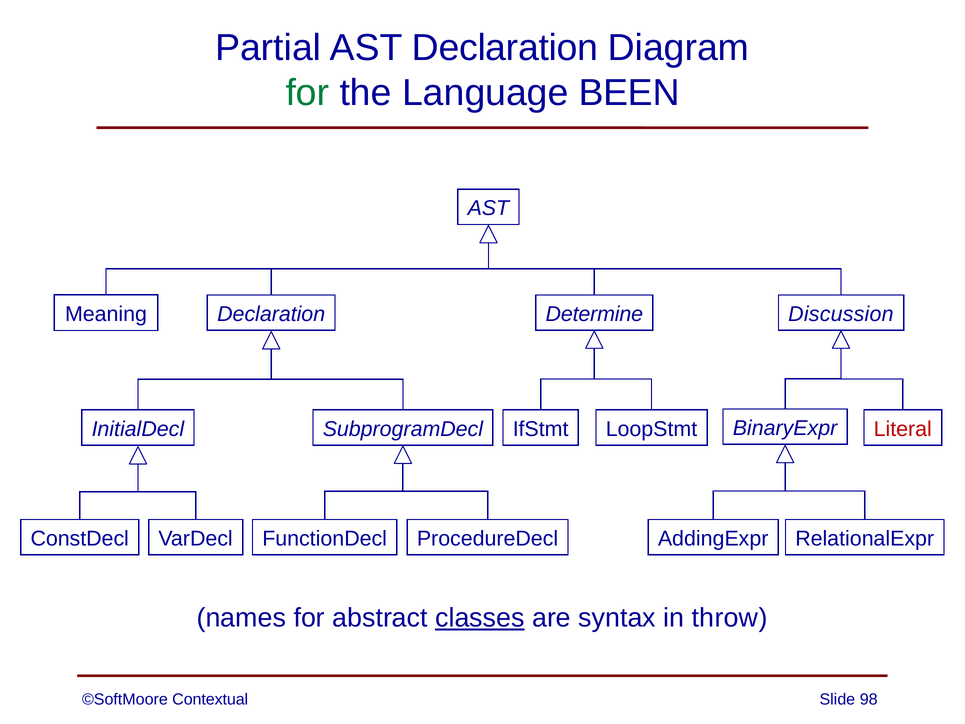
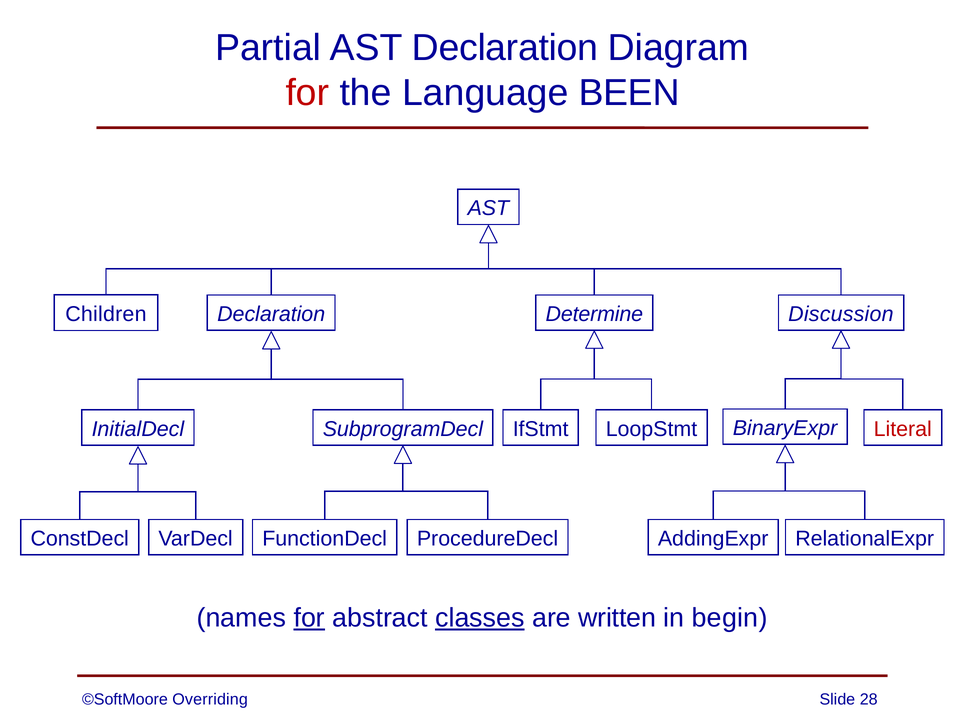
for at (307, 93) colour: green -> red
Meaning: Meaning -> Children
for at (309, 618) underline: none -> present
syntax: syntax -> written
throw: throw -> begin
Contextual: Contextual -> Overriding
98: 98 -> 28
